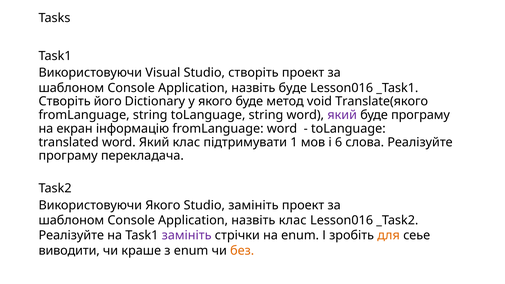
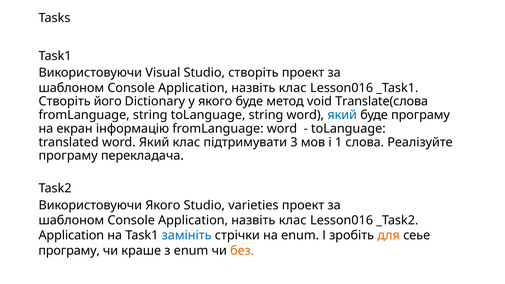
буде at (293, 88): буде -> клас
Translate(якого: Translate(якого -> Translate(слова
який at (342, 115) colour: purple -> blue
1: 1 -> 3
6: 6 -> 1
Studio замініть: замініть -> varieties
Реалізуйте at (71, 236): Реалізуйте -> Application
замініть at (187, 236) colour: purple -> blue
виводити at (69, 251): виводити -> програму
